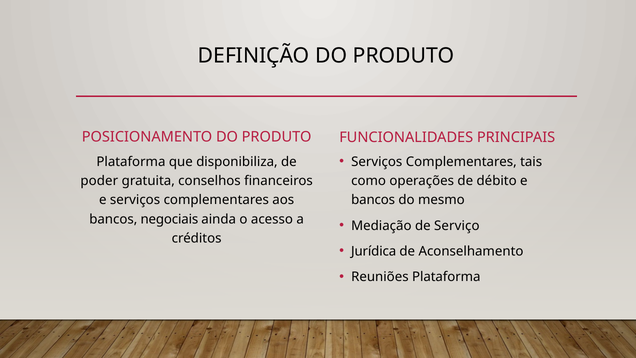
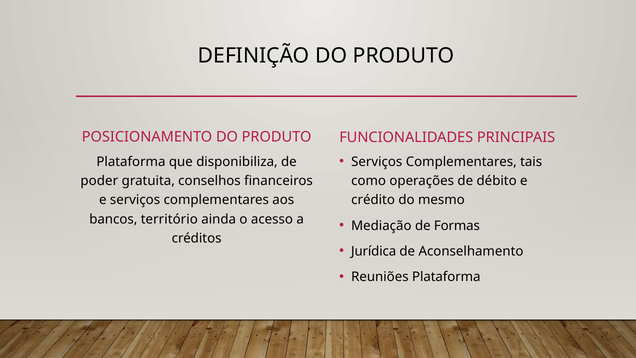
bancos at (373, 200): bancos -> crédito
negociais: negociais -> território
Serviço: Serviço -> Formas
